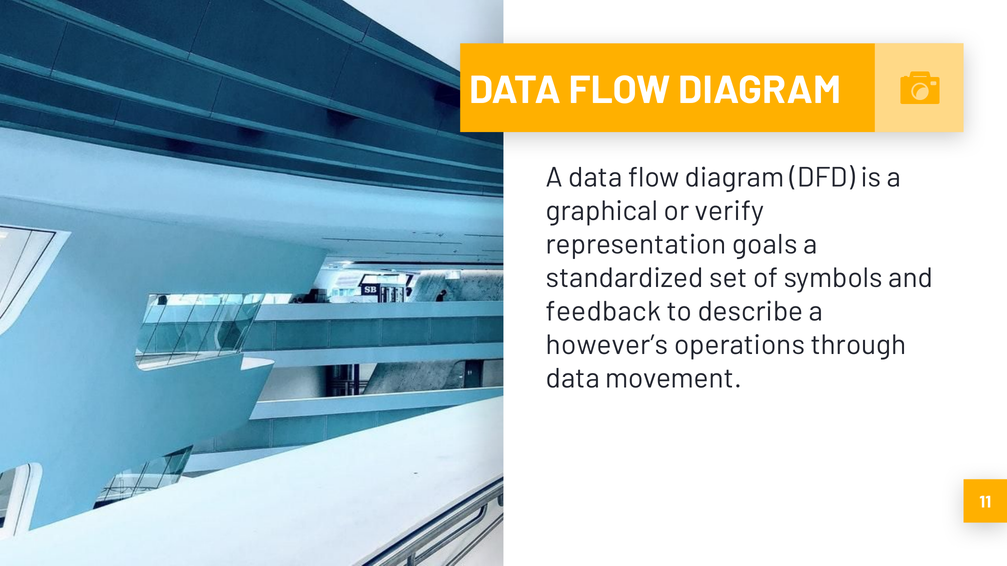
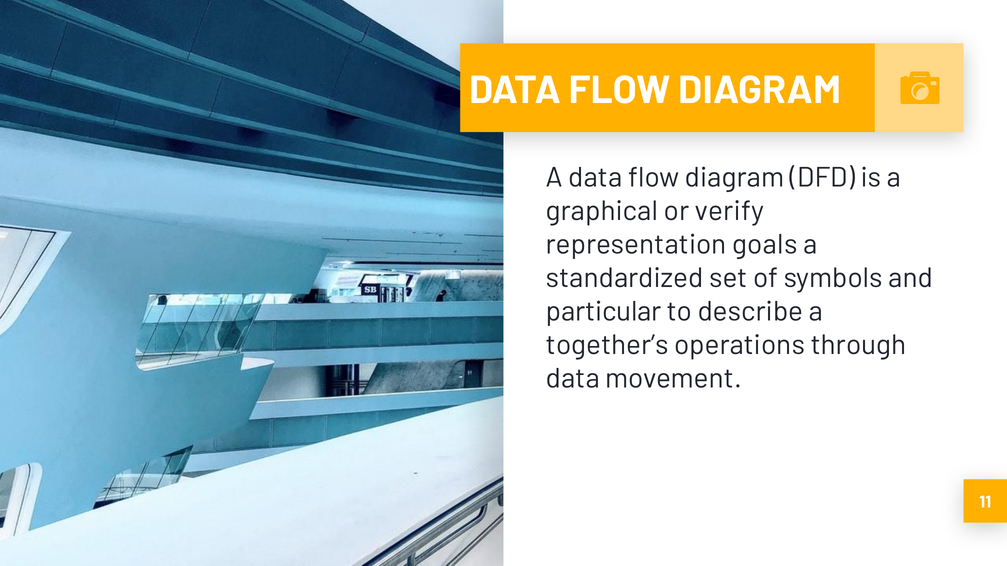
feedback: feedback -> particular
however’s: however’s -> together’s
